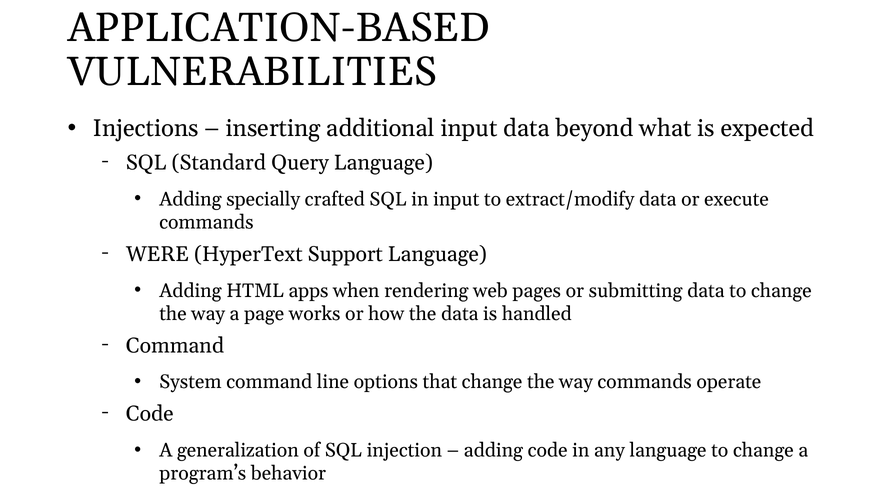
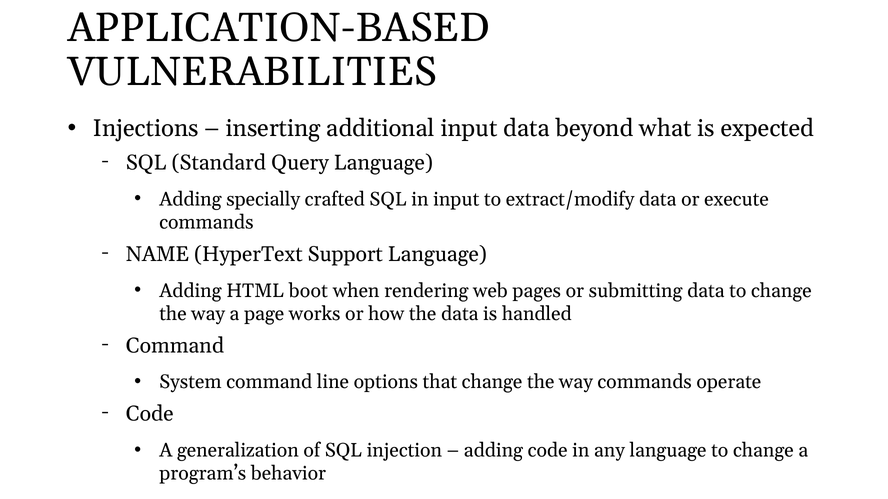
WERE: WERE -> NAME
apps: apps -> boot
